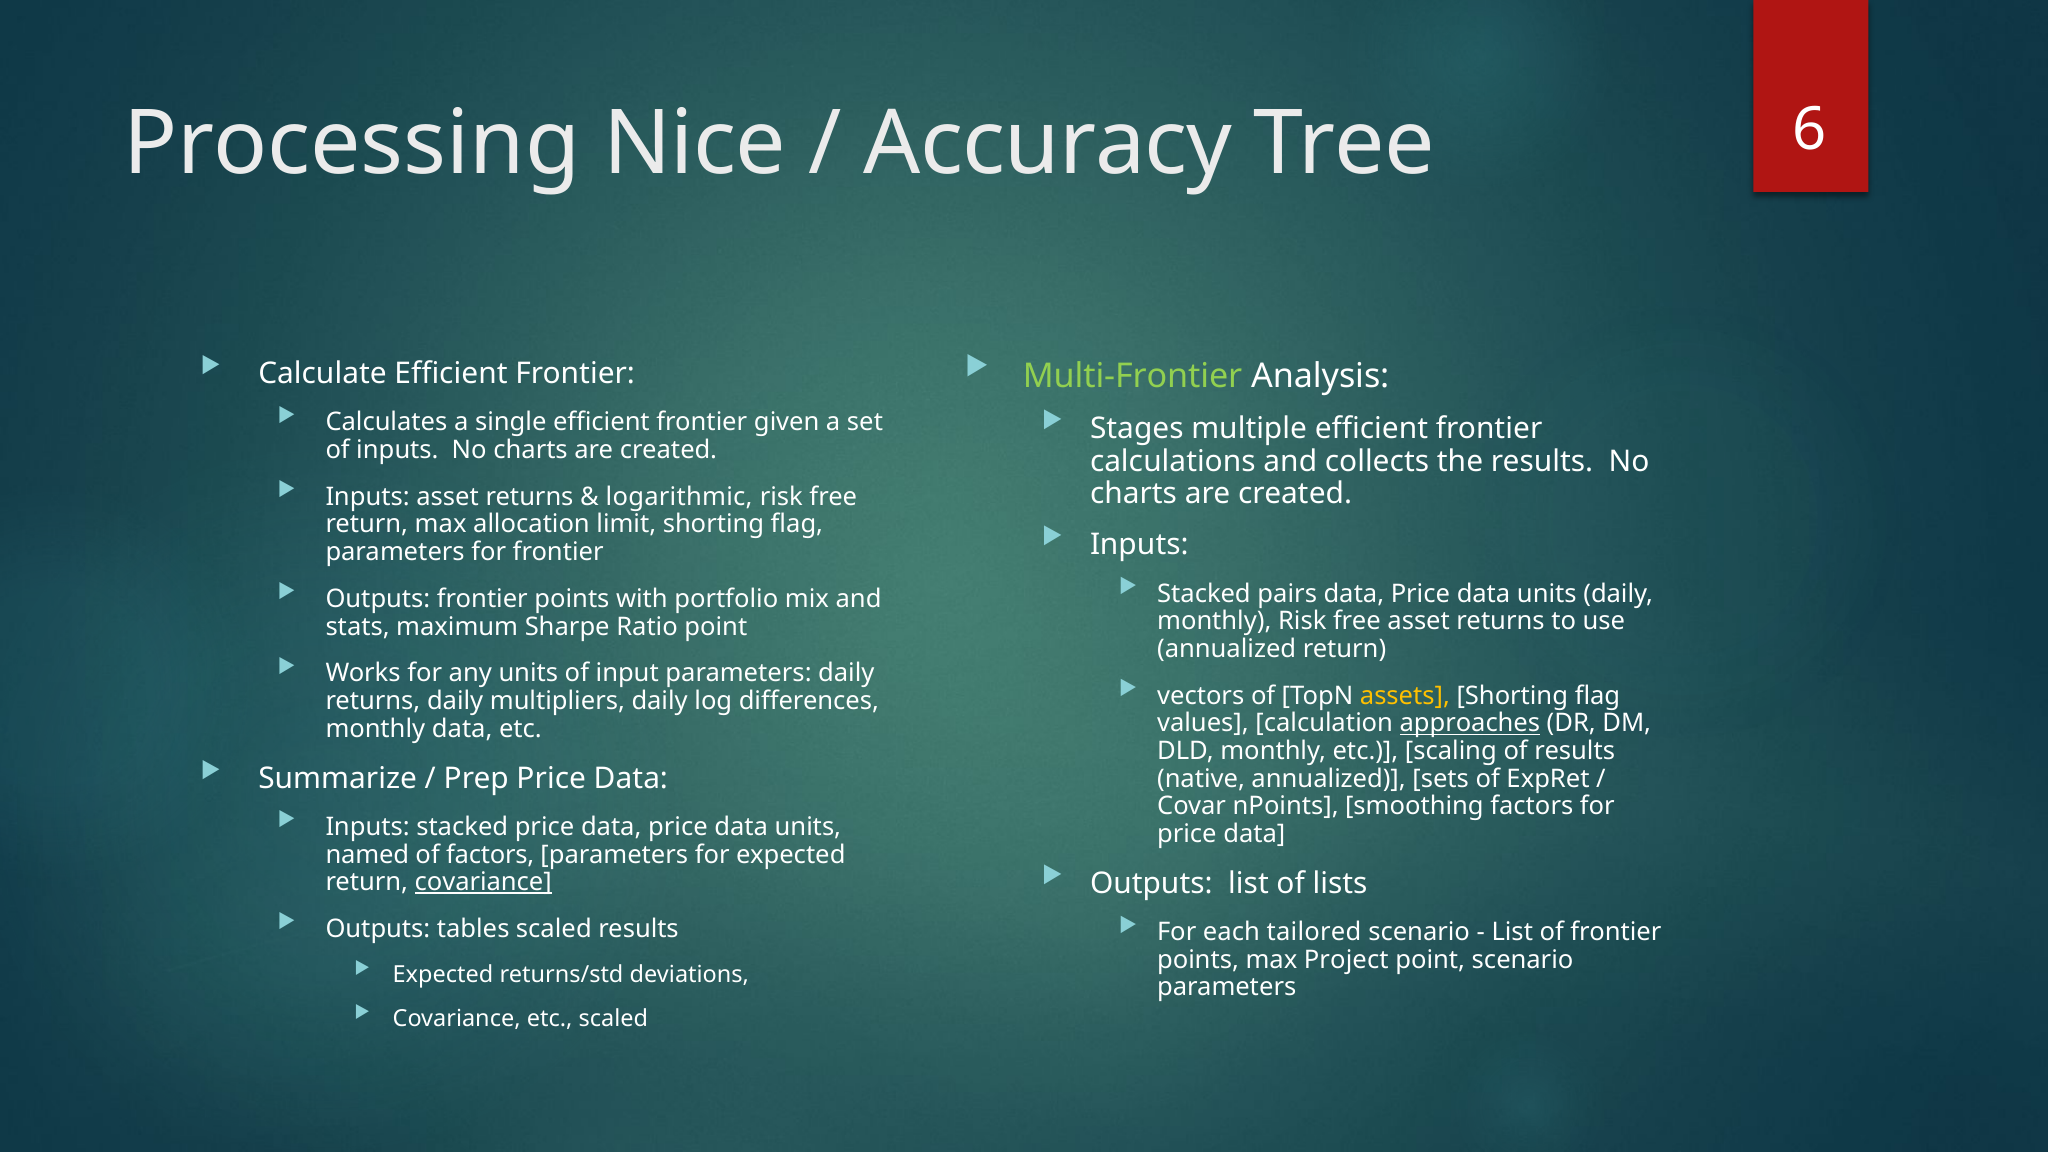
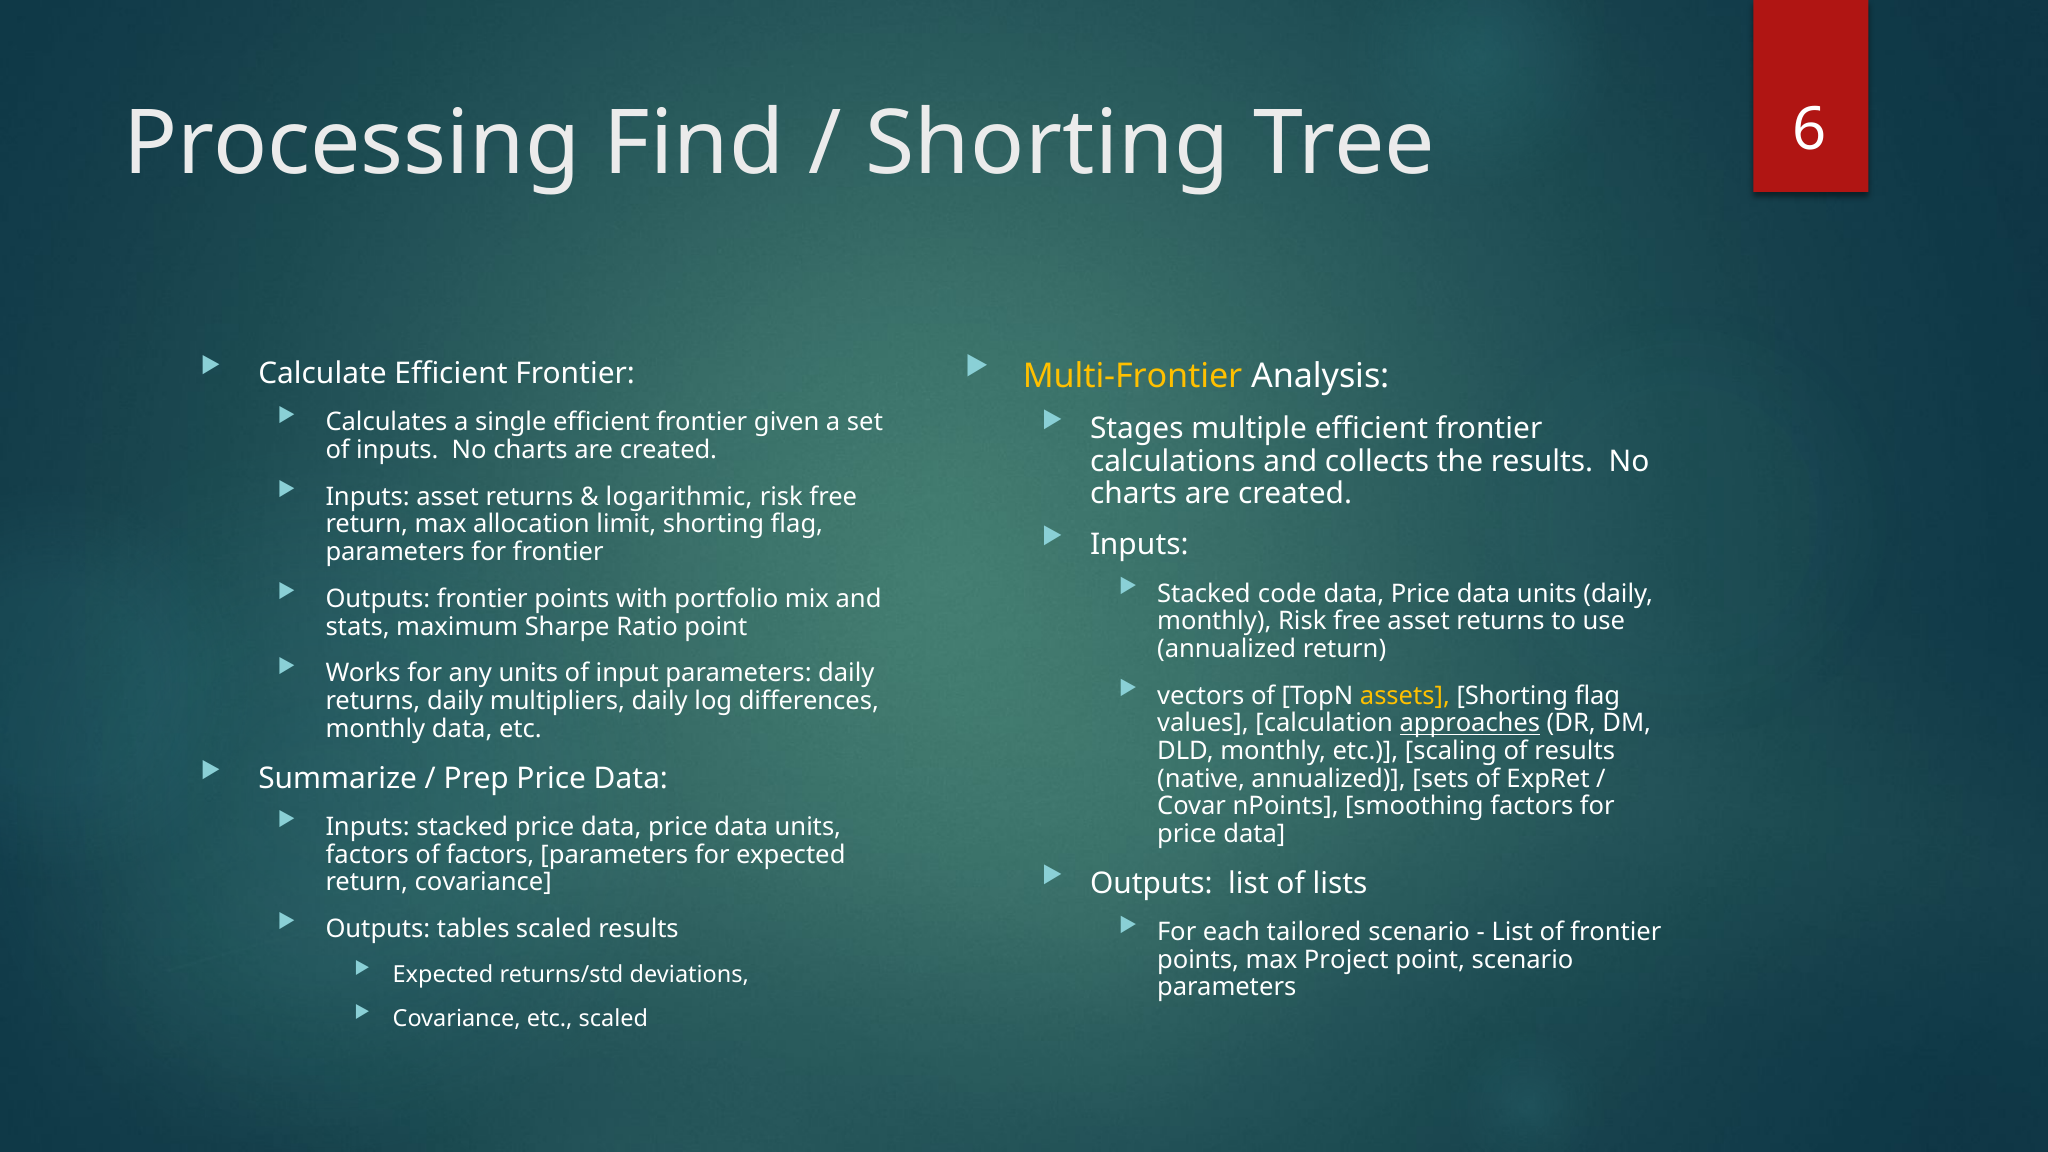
Nice: Nice -> Find
Accuracy at (1048, 144): Accuracy -> Shorting
Multi-Frontier colour: light green -> yellow
pairs: pairs -> code
named at (367, 855): named -> factors
covariance at (483, 882) underline: present -> none
